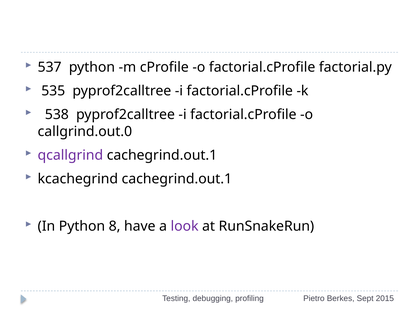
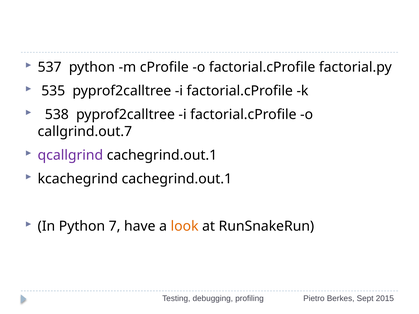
callgrind.out.0: callgrind.out.0 -> callgrind.out.7
8: 8 -> 7
look colour: purple -> orange
